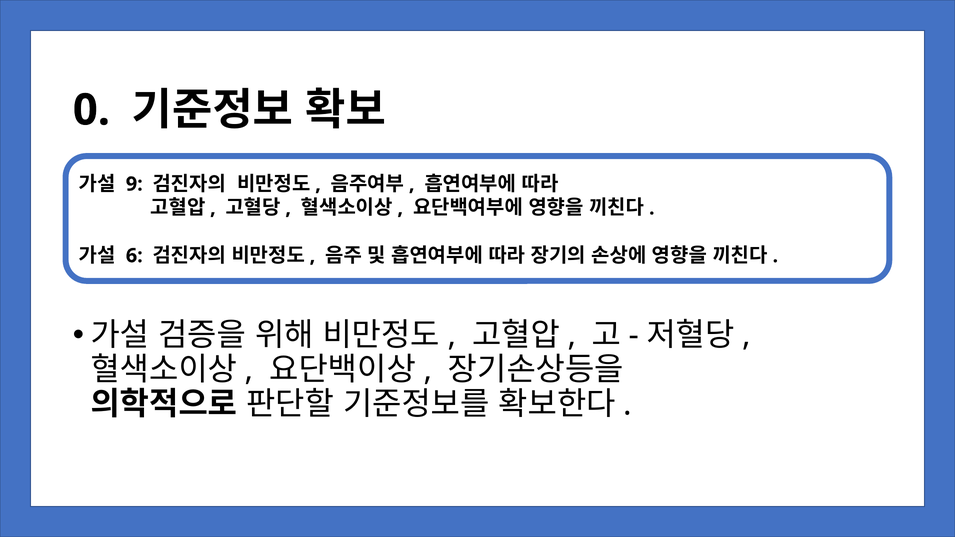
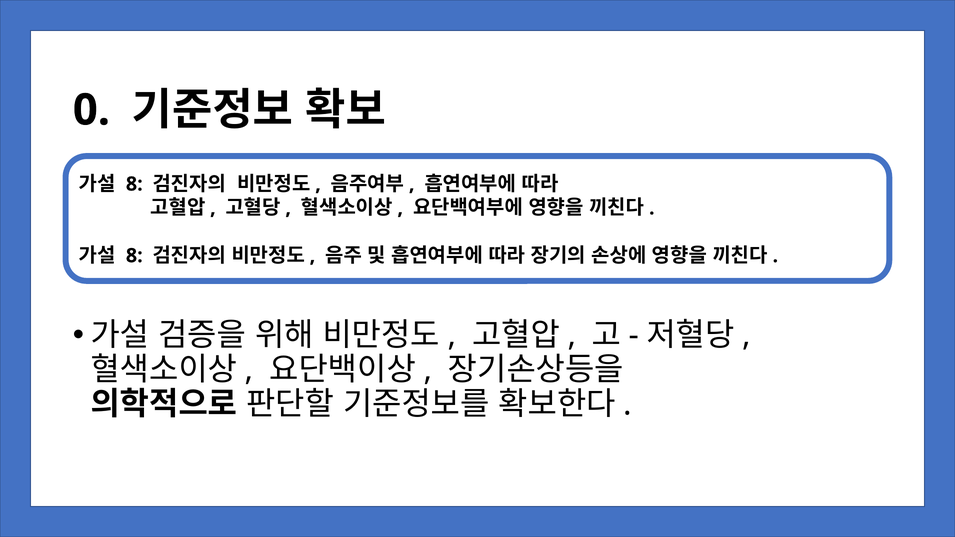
9 at (134, 184): 9 -> 8
6 at (134, 256): 6 -> 8
